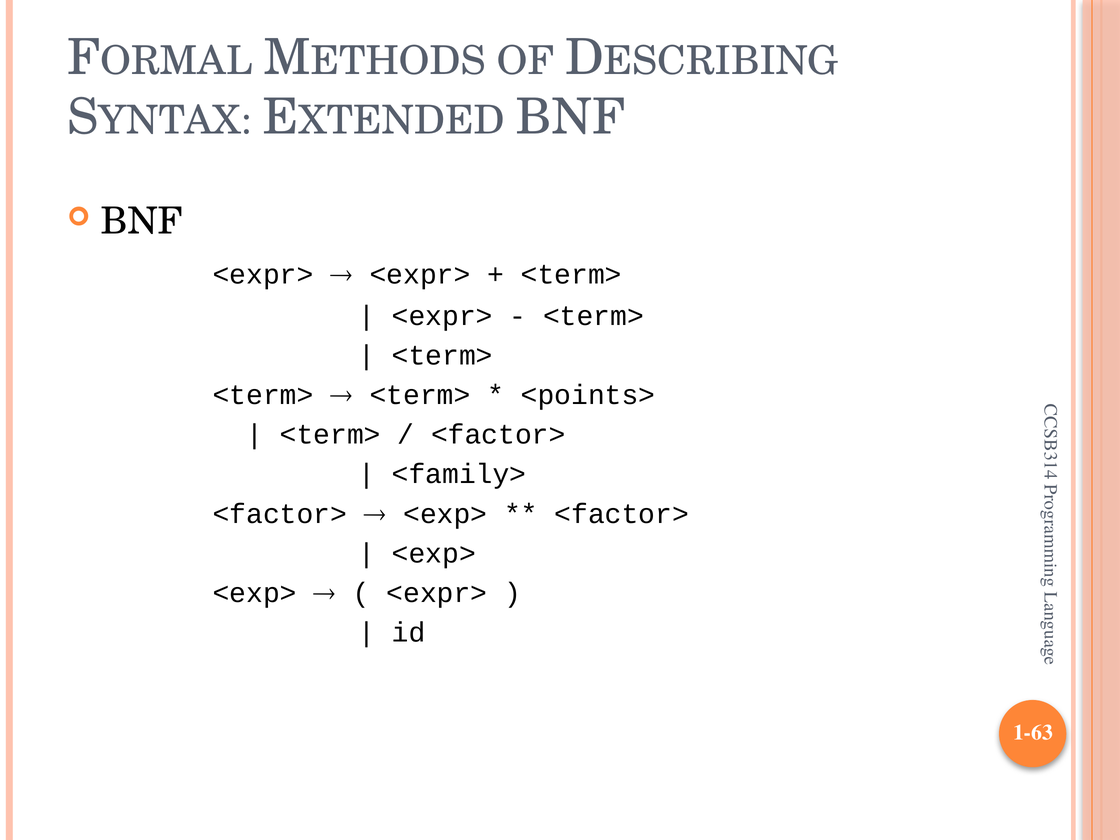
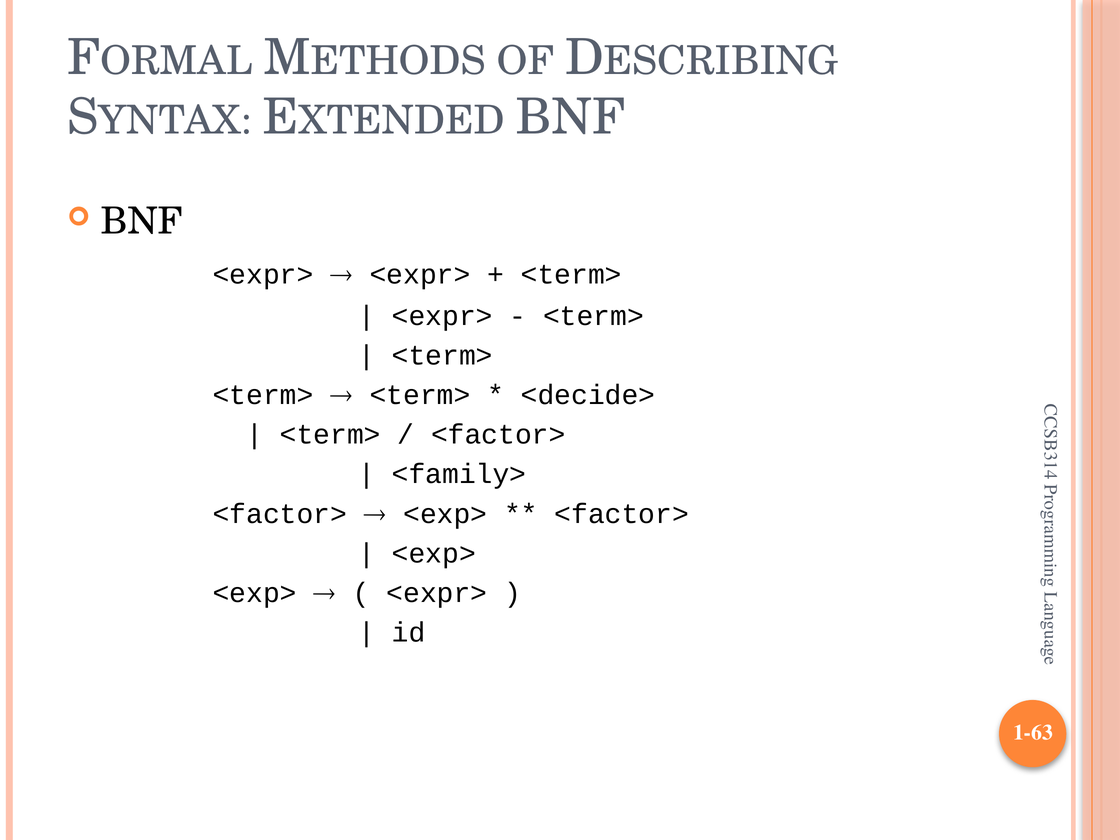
<points>: <points> -> <decide>
